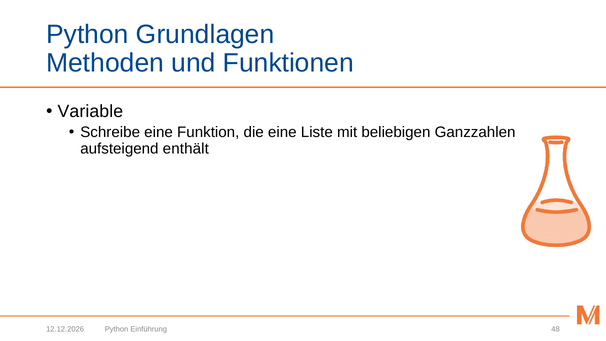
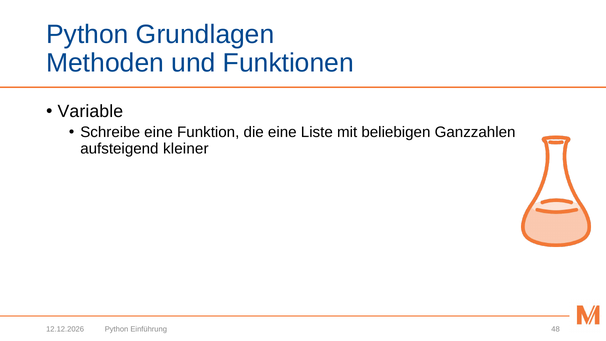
enthält: enthält -> kleiner
